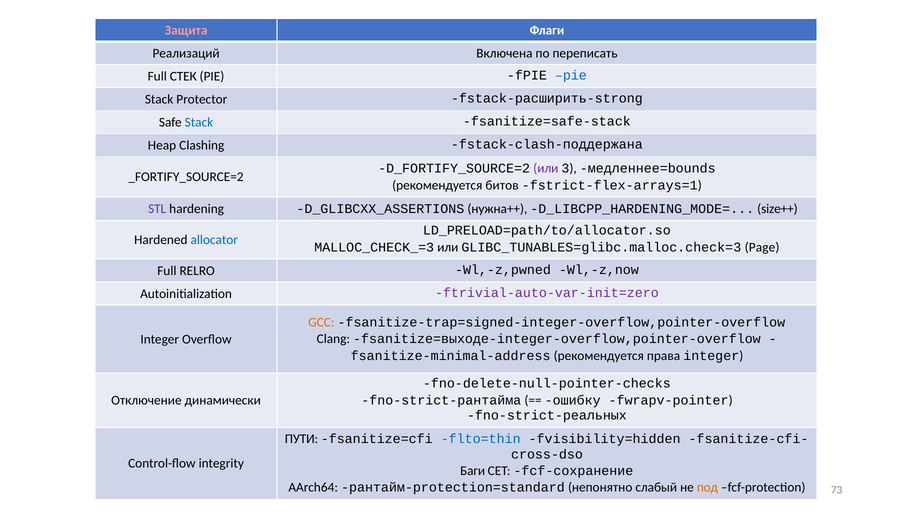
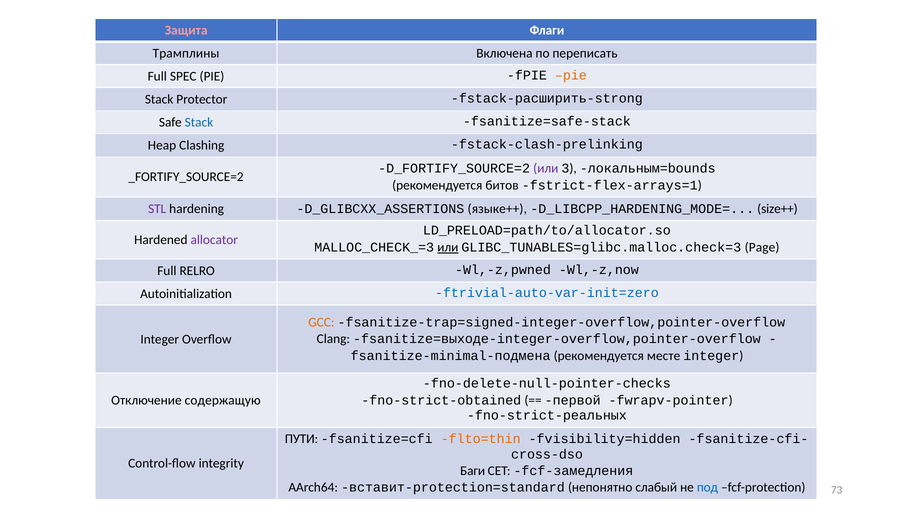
Реализаций: Реализаций -> Трамплины
СТЕК: СТЕК -> SPEC
pie at (571, 75) colour: blue -> orange
fstack-clash-поддержана: fstack-clash-поддержана -> fstack-clash-prelinking
медленнее=bounds: медленнее=bounds -> локальным=bounds
нужна++: нужна++ -> языке++
allocator colour: blue -> purple
или at (448, 247) underline: none -> present
ftrivial-auto-var-init=zero colour: purple -> blue
fsanitize-minimal-address: fsanitize-minimal-address -> fsanitize-minimal-подмена
права: права -> месте
динамически: динамически -> содержащую
fno-strict-рантайма: fno-strict-рантайма -> fno-strict-obtained
ошибку: ошибку -> первой
flto=thin colour: blue -> orange
fcf-сохранение: fcf-сохранение -> fcf-замедления
рантайм-protection=standard: рантайм-protection=standard -> вставит-protection=standard
под colour: orange -> blue
